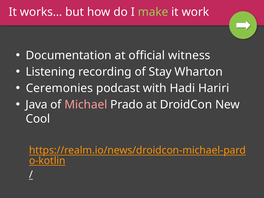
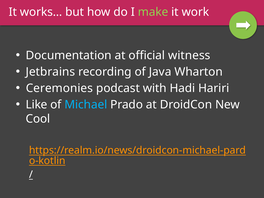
Listening: Listening -> Jetbrains
Stay: Stay -> Java
Java: Java -> Like
Michael colour: pink -> light blue
